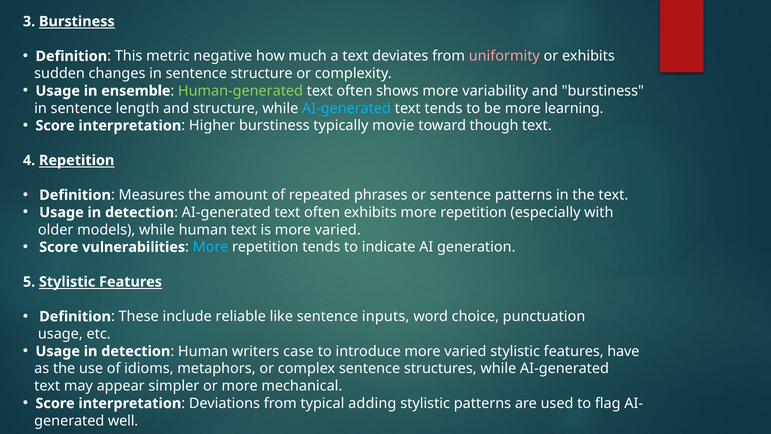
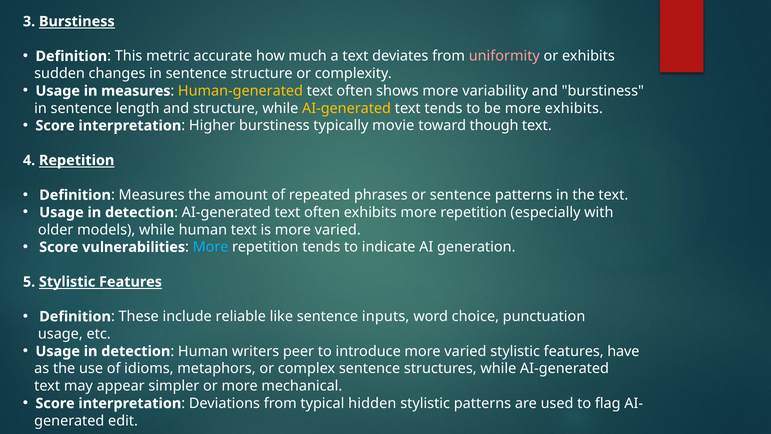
negative: negative -> accurate
in ensemble: ensemble -> measures
Human-generated colour: light green -> yellow
AI-generated at (347, 108) colour: light blue -> yellow
more learning: learning -> exhibits
case: case -> peer
adding: adding -> hidden
well: well -> edit
